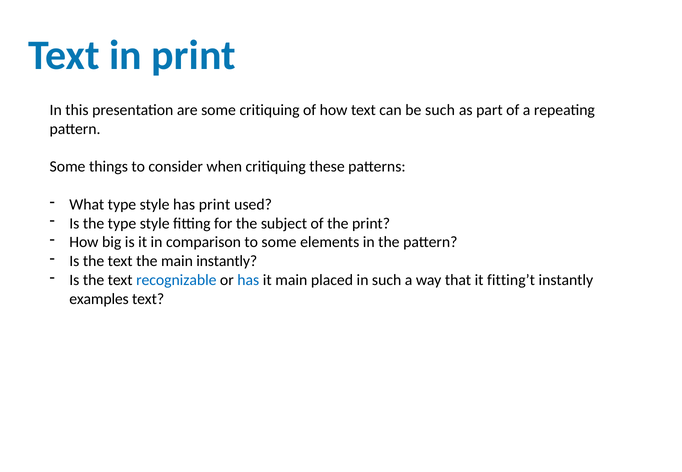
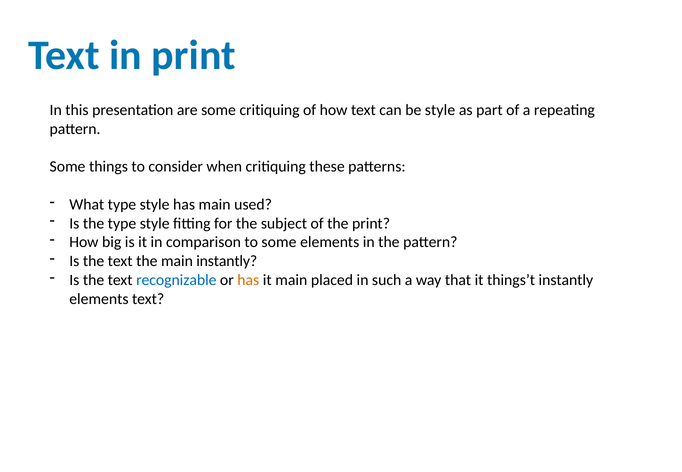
be such: such -> style
has print: print -> main
has at (248, 280) colour: blue -> orange
fitting’t: fitting’t -> things’t
examples at (99, 299): examples -> elements
